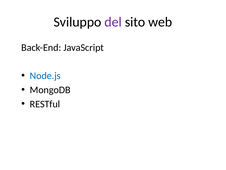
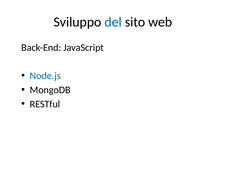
del colour: purple -> blue
